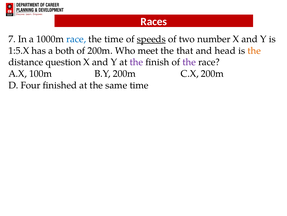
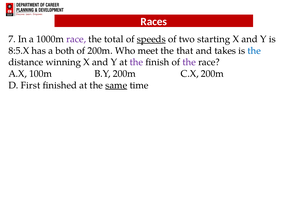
race at (76, 39) colour: blue -> purple
the time: time -> total
number: number -> starting
1:5.X: 1:5.X -> 8:5.X
head: head -> takes
the at (254, 51) colour: orange -> blue
question: question -> winning
Four: Four -> First
same underline: none -> present
